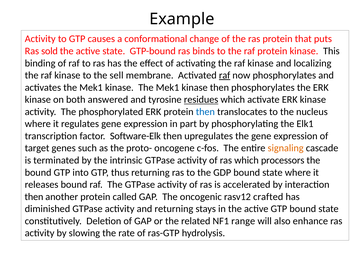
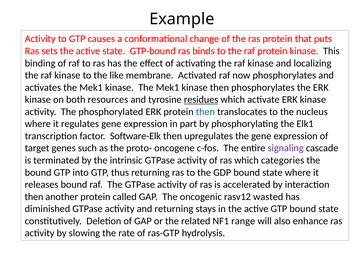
sold: sold -> sets
sell: sell -> like
raf at (225, 75) underline: present -> none
answered: answered -> resources
signaling colour: orange -> purple
processors: processors -> categories
crafted: crafted -> wasted
